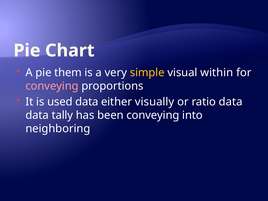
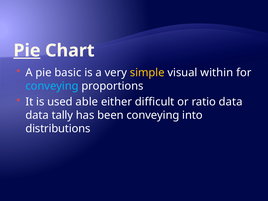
Pie at (27, 51) underline: none -> present
them: them -> basic
conveying at (52, 86) colour: pink -> light blue
used data: data -> able
visually: visually -> difficult
neighboring: neighboring -> distributions
